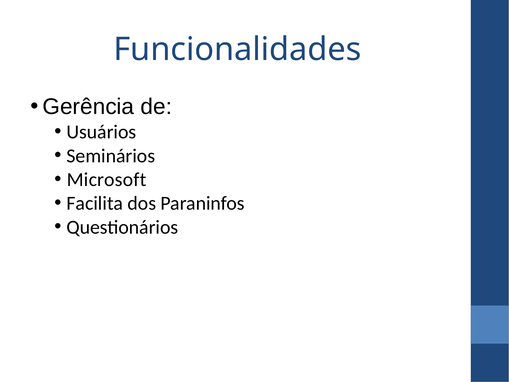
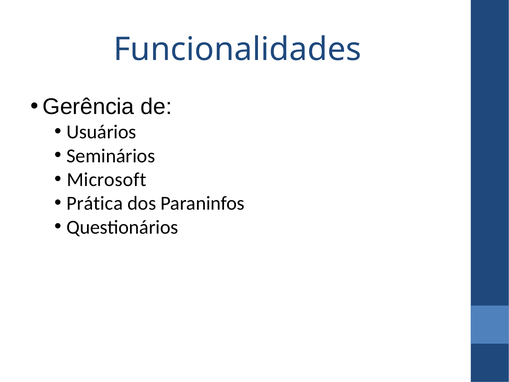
Facilita: Facilita -> Prática
